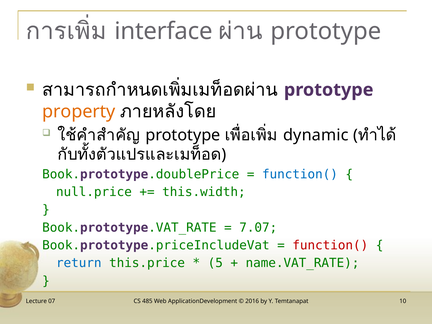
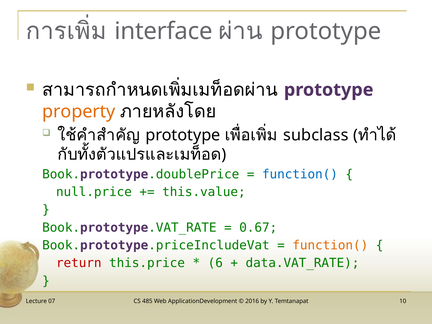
dynamic: dynamic -> subclass
this.width: this.width -> this.value
7.07: 7.07 -> 0.67
function( at (330, 245) colour: red -> orange
return colour: blue -> red
5: 5 -> 6
name.VAT_RATE: name.VAT_RATE -> data.VAT_RATE
